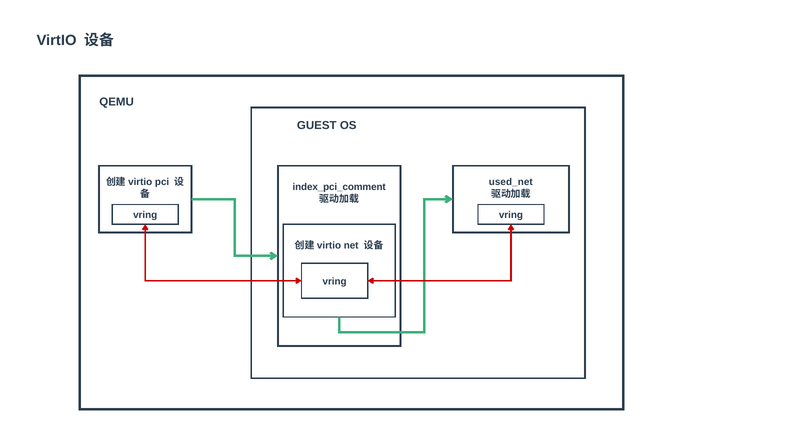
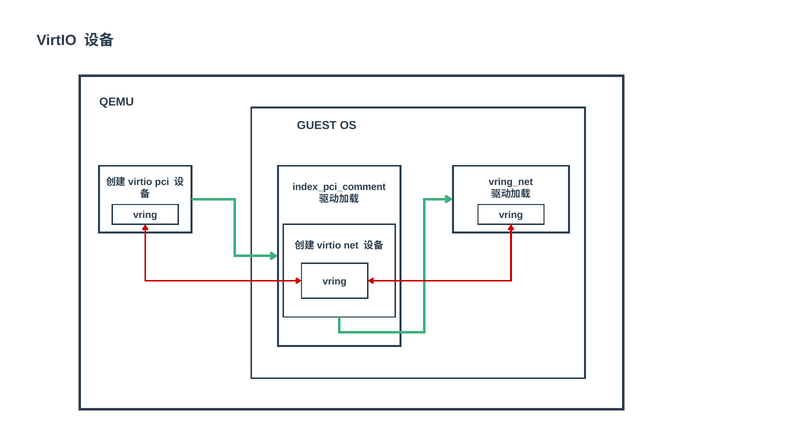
used_net: used_net -> vring_net
